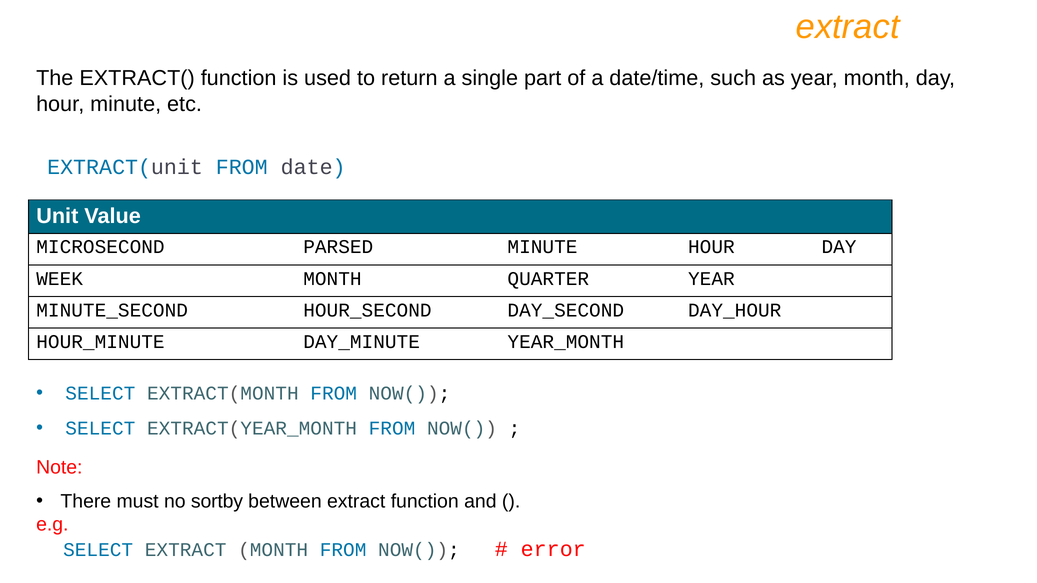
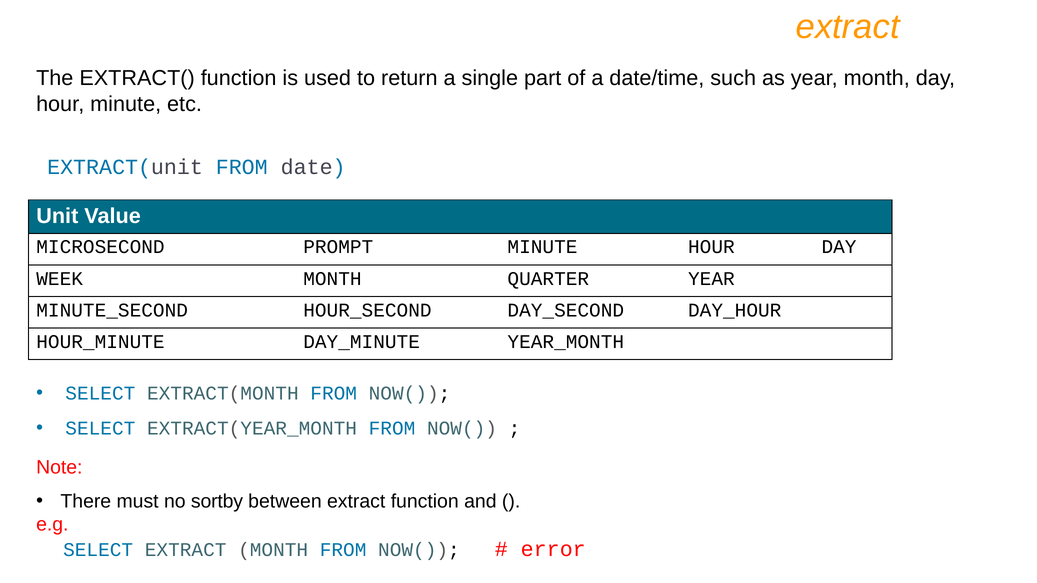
PARSED: PARSED -> PROMPT
